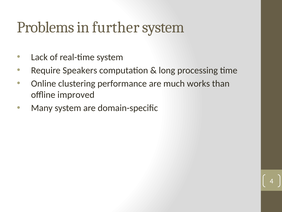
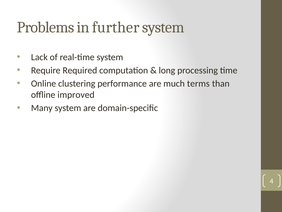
Speakers: Speakers -> Required
works: works -> terms
